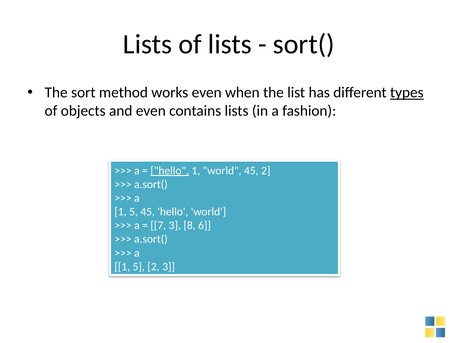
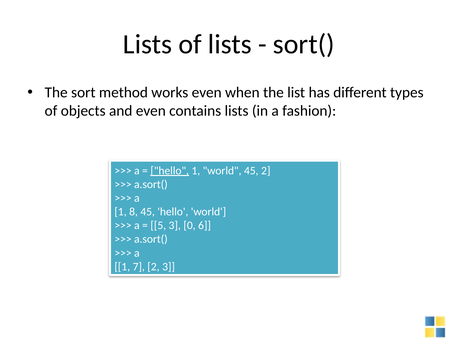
types underline: present -> none
5 at (133, 212): 5 -> 8
7: 7 -> 5
8: 8 -> 0
5 at (139, 267): 5 -> 7
